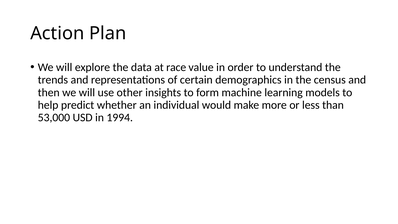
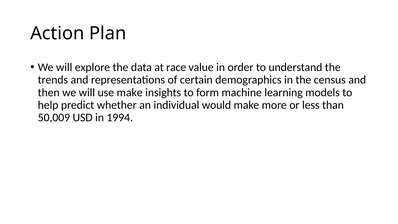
use other: other -> make
53,000: 53,000 -> 50,009
